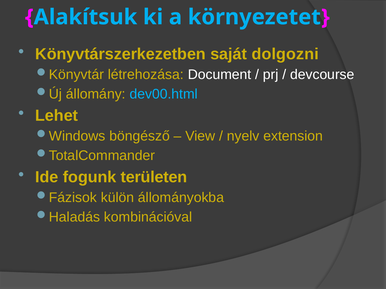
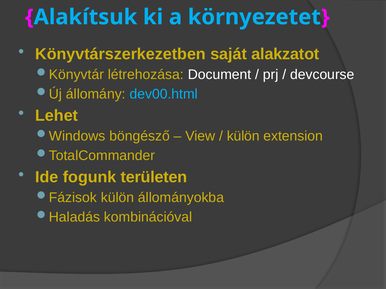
dolgozni: dolgozni -> alakzatot
nyelv at (243, 136): nyelv -> külön
